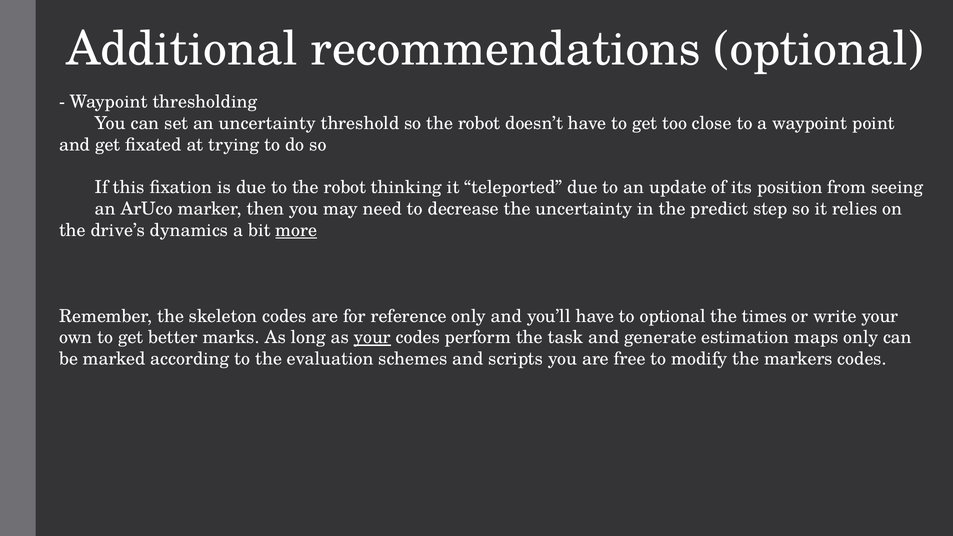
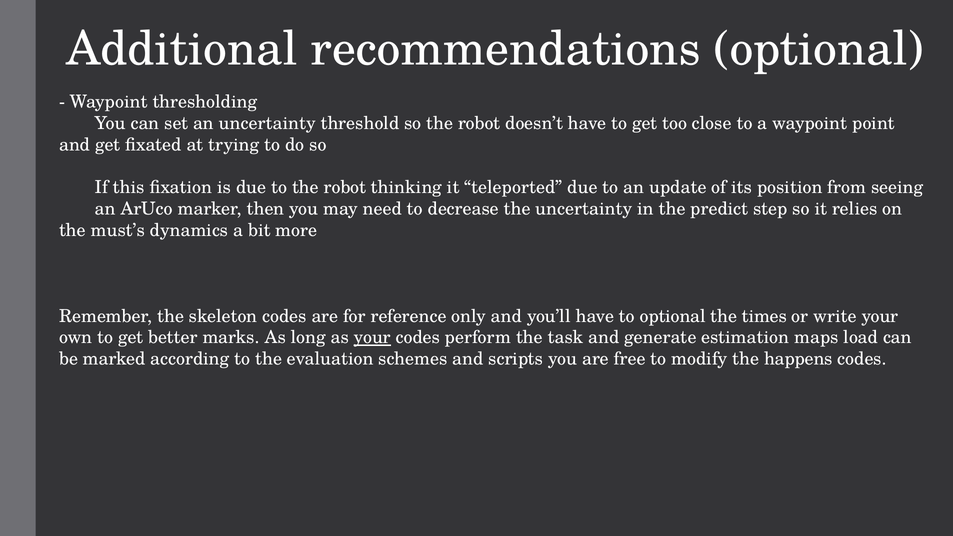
drive’s: drive’s -> must’s
more underline: present -> none
maps only: only -> load
markers: markers -> happens
